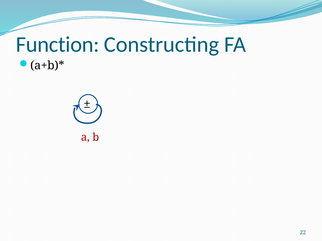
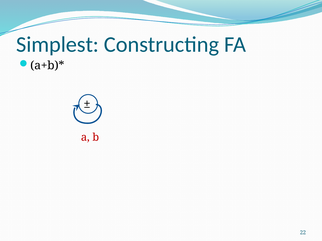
Function: Function -> Simplest
